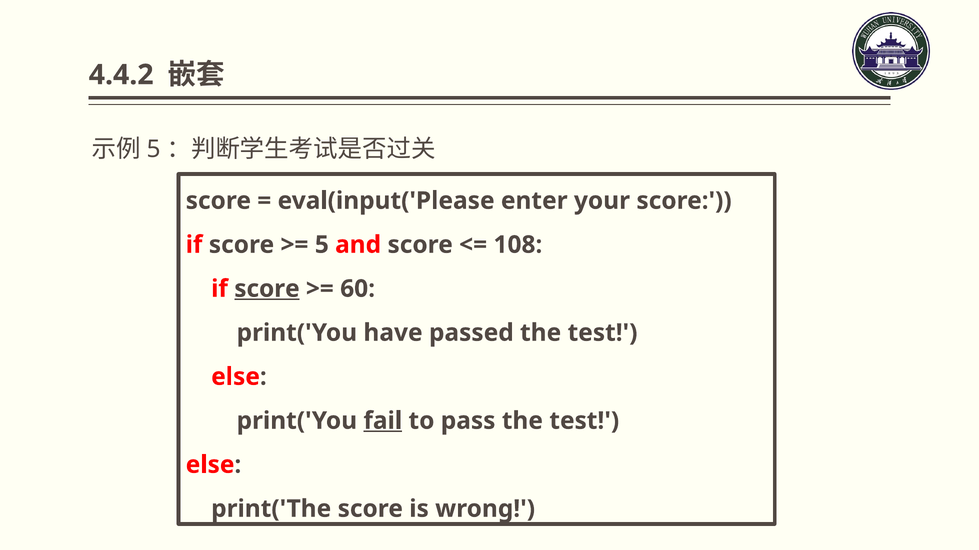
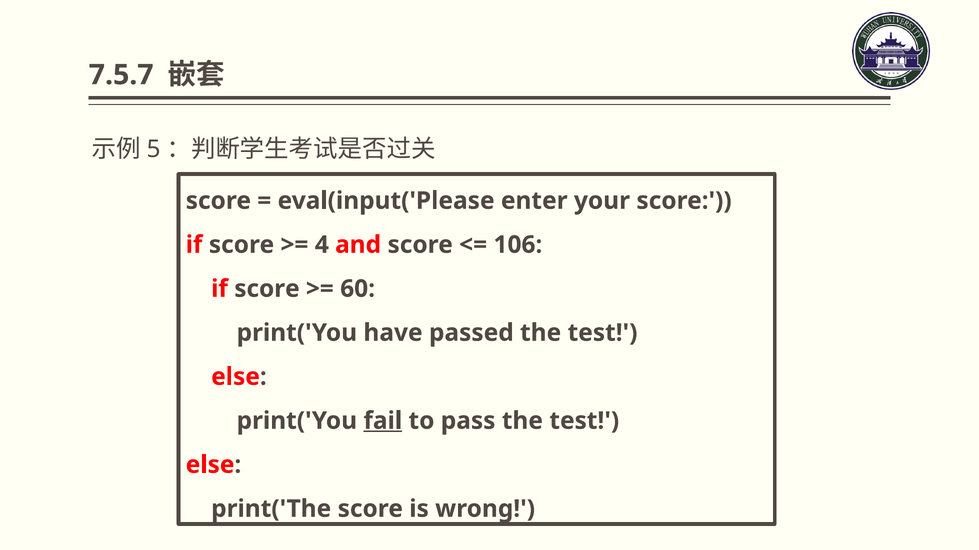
4.4.2: 4.4.2 -> 7.5.7
5 at (322, 245): 5 -> 4
108: 108 -> 106
score at (267, 289) underline: present -> none
